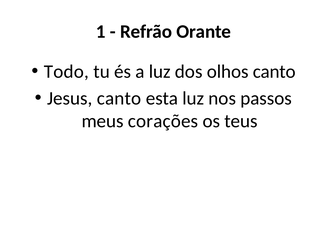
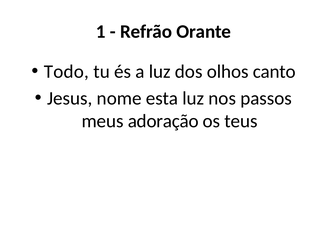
Jesus canto: canto -> nome
corações: corações -> adoração
